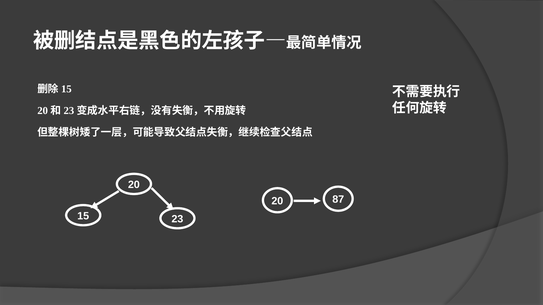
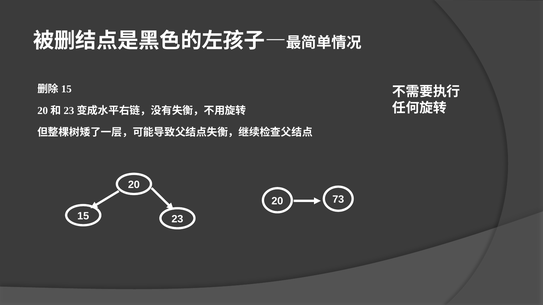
87: 87 -> 73
